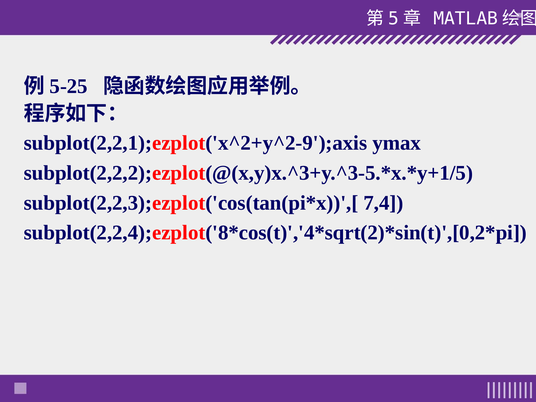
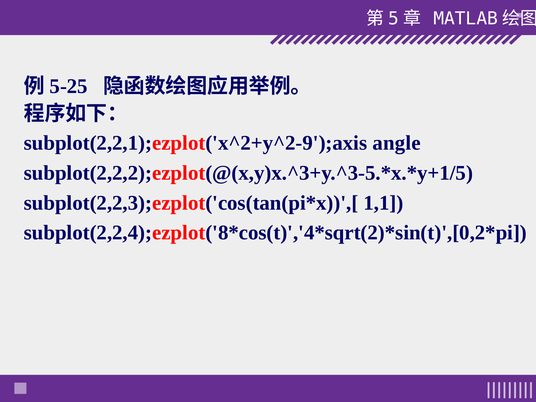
ymax: ymax -> angle
7,4: 7,4 -> 1,1
